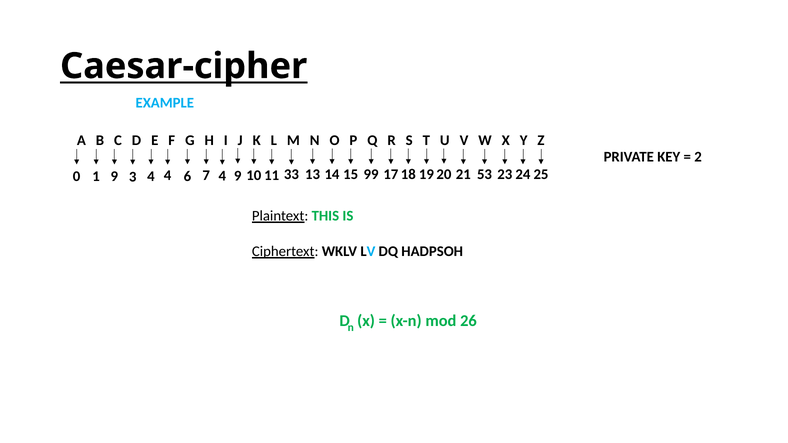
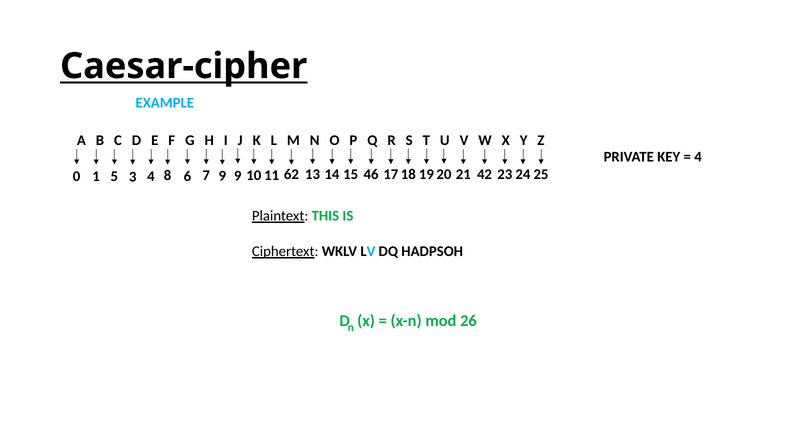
2 at (698, 157): 2 -> 4
1 9: 9 -> 5
4 4: 4 -> 8
7 4: 4 -> 9
33: 33 -> 62
99: 99 -> 46
53: 53 -> 42
